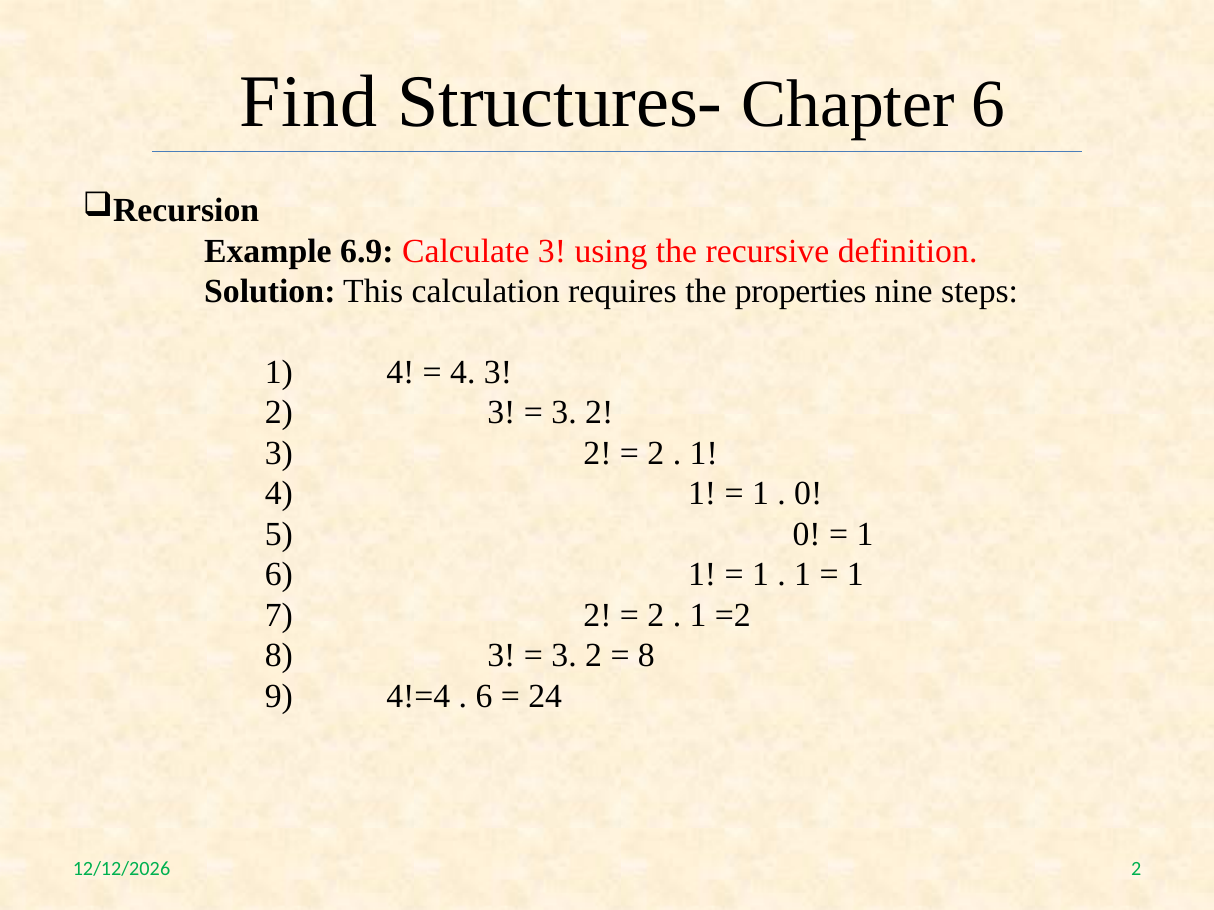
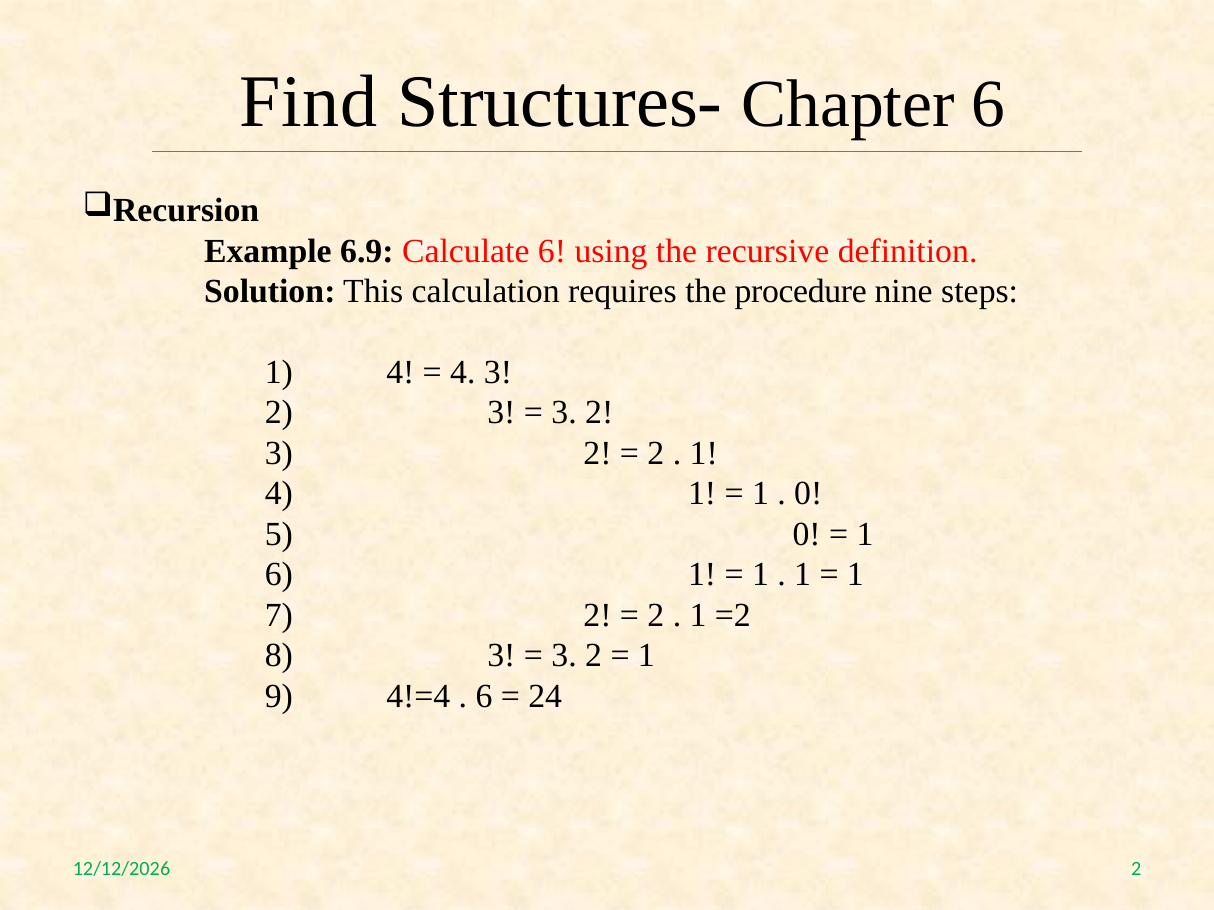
Calculate 3: 3 -> 6
properties: properties -> procedure
8 at (646, 656): 8 -> 1
